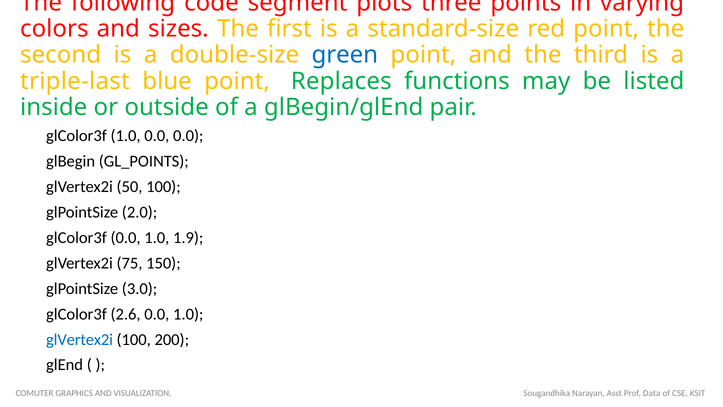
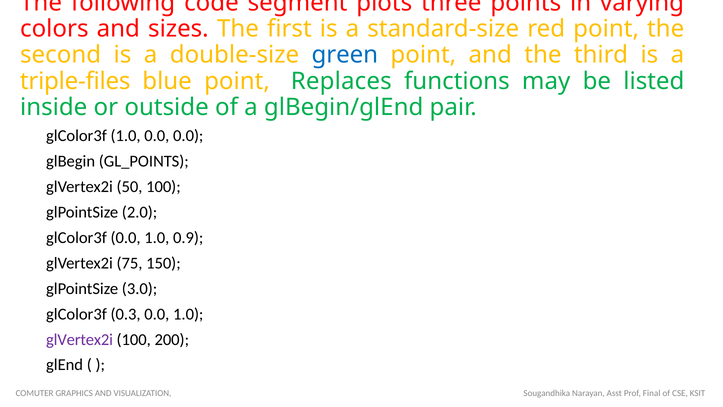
triple-last: triple-last -> triple-files
1.9: 1.9 -> 0.9
2.6: 2.6 -> 0.3
glVertex2i at (80, 339) colour: blue -> purple
Data: Data -> Final
